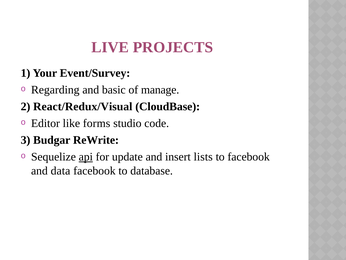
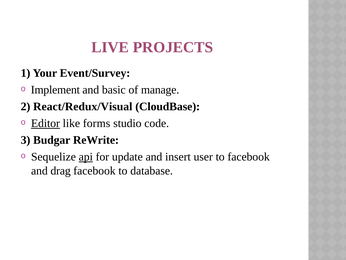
Regarding: Regarding -> Implement
Editor underline: none -> present
lists: lists -> user
data: data -> drag
